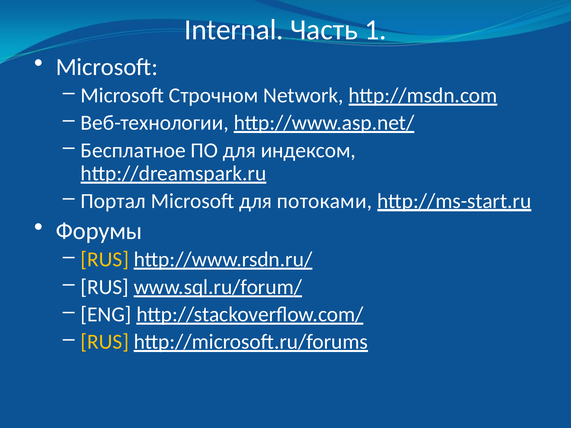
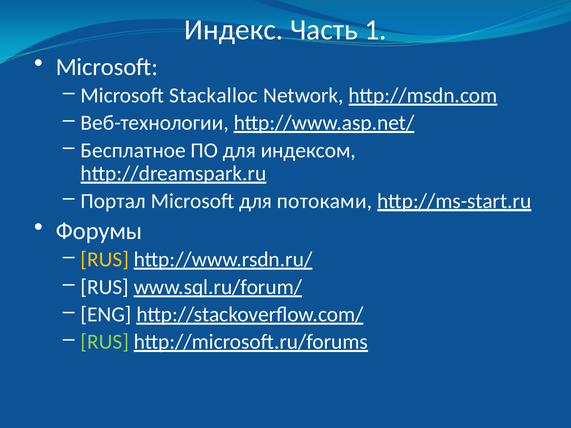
Internal: Internal -> Индекс
Строчном: Строчном -> Stackalloc
RUS at (105, 342) colour: yellow -> light green
